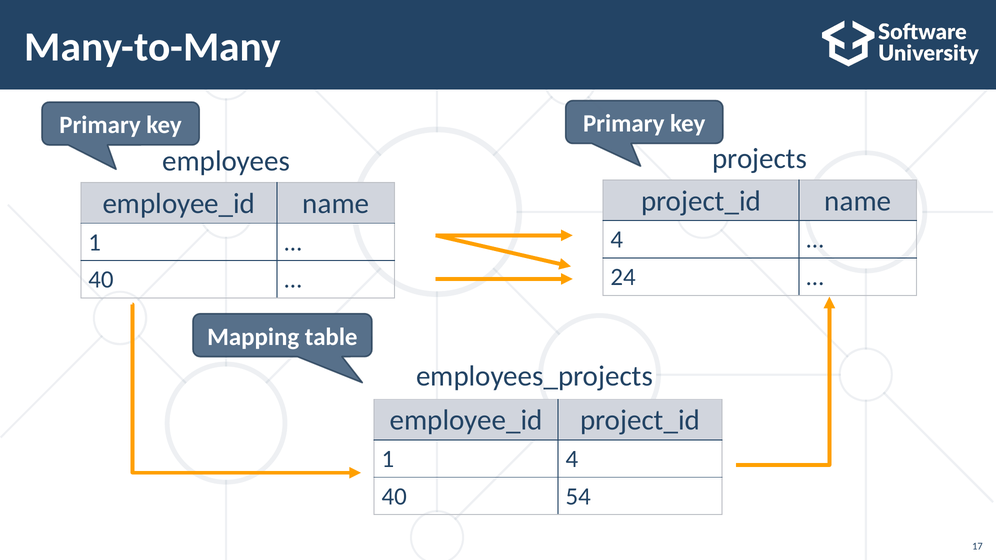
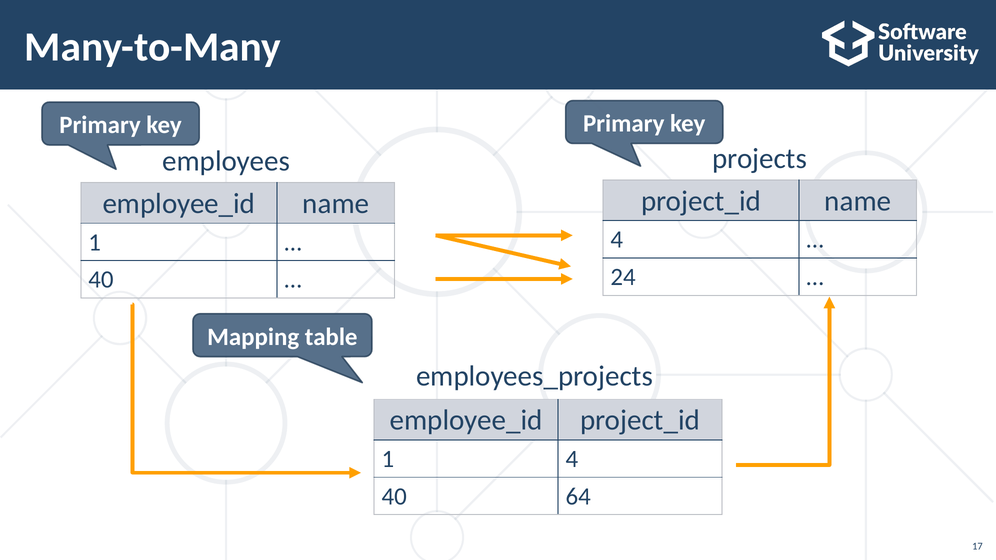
54: 54 -> 64
